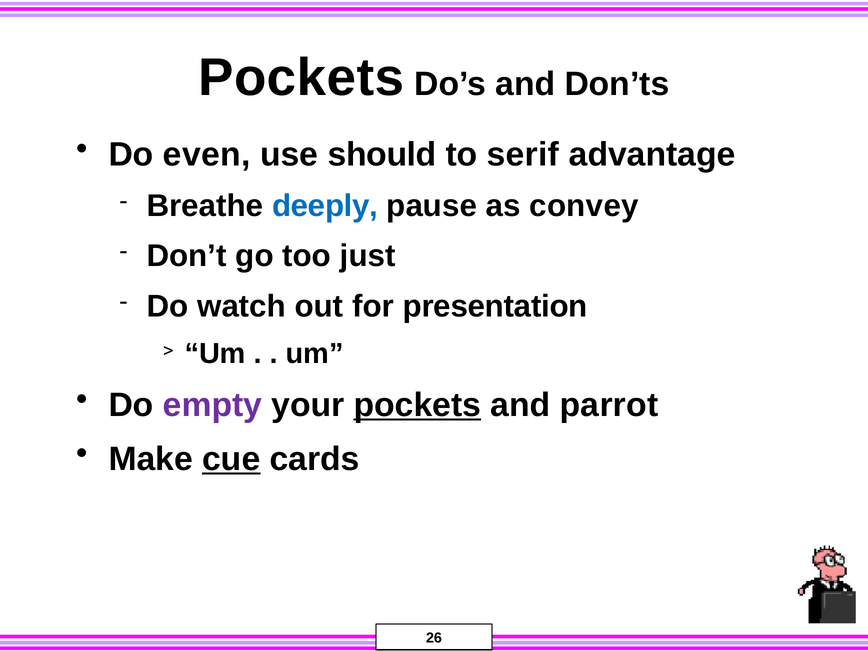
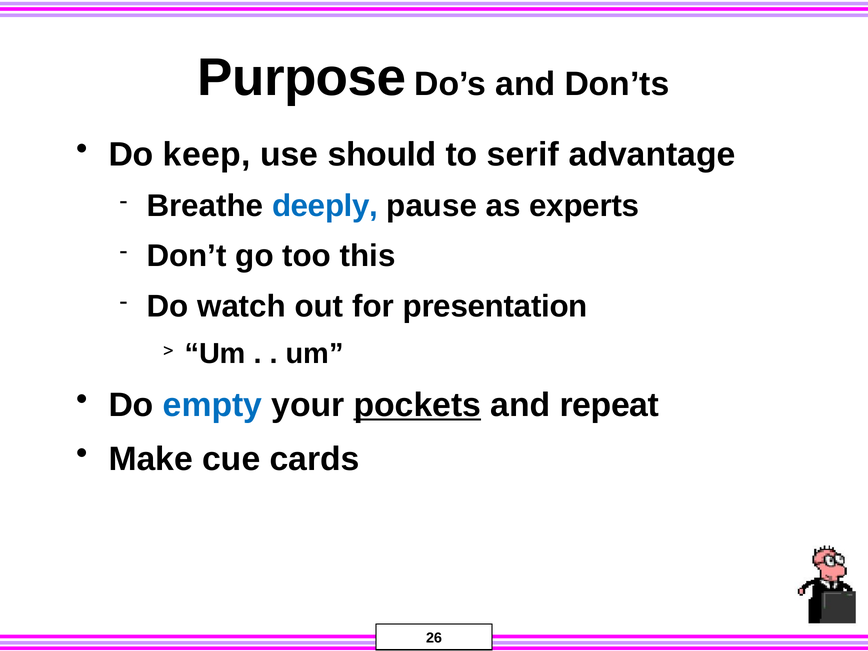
Pockets at (301, 78): Pockets -> Purpose
even: even -> keep
convey: convey -> experts
just: just -> this
empty colour: purple -> blue
parrot: parrot -> repeat
cue underline: present -> none
